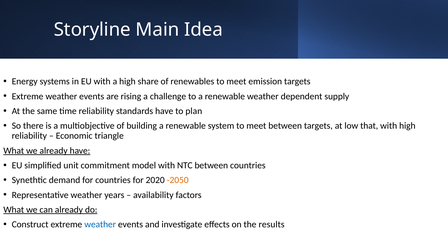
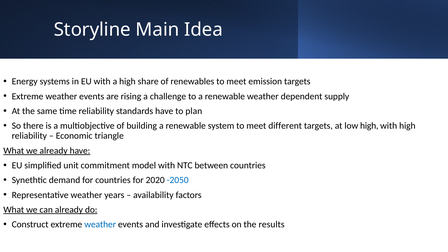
meet between: between -> different
low that: that -> high
-2050 colour: orange -> blue
